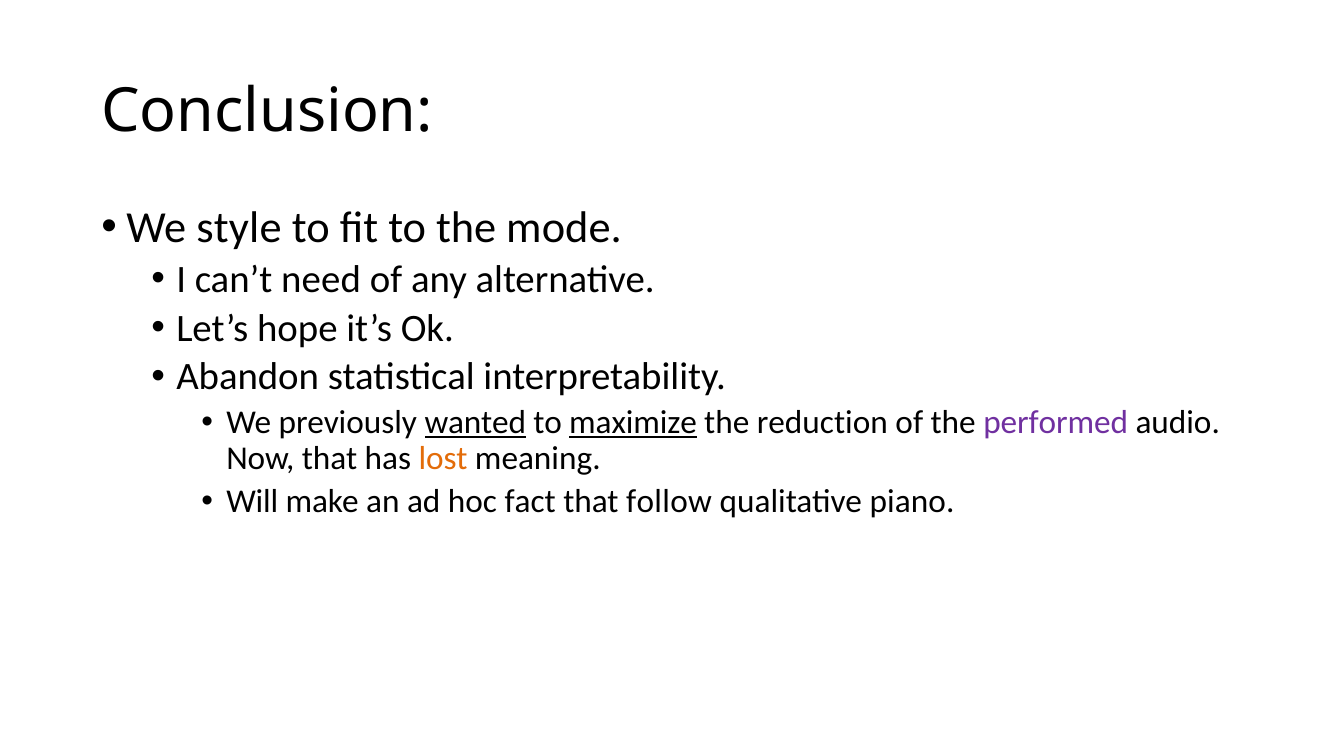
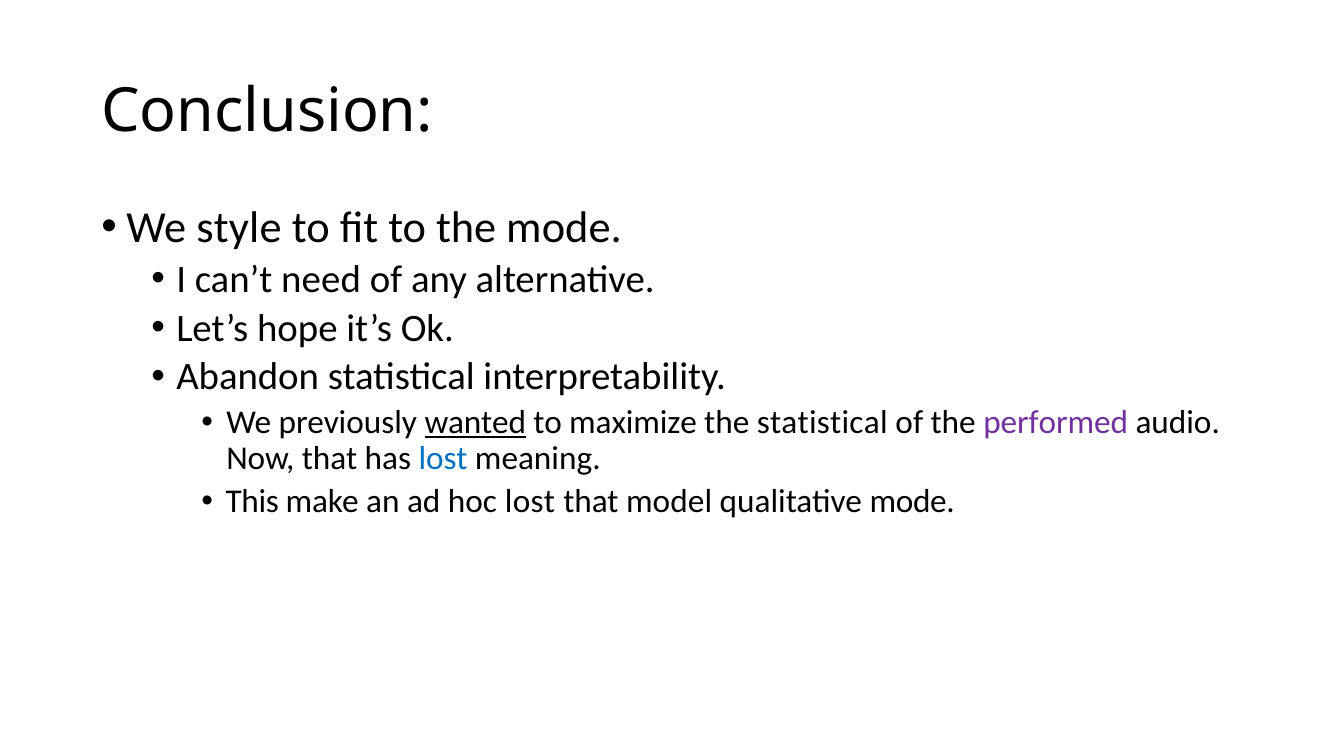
maximize underline: present -> none
the reduction: reduction -> statistical
lost at (443, 459) colour: orange -> blue
Will: Will -> This
hoc fact: fact -> lost
follow: follow -> model
qualitative piano: piano -> mode
